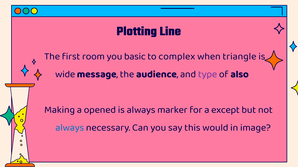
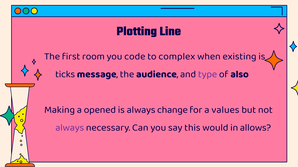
basic: basic -> code
triangle: triangle -> existing
wide: wide -> ticks
marker: marker -> change
except: except -> values
always at (70, 128) colour: blue -> purple
image: image -> allows
